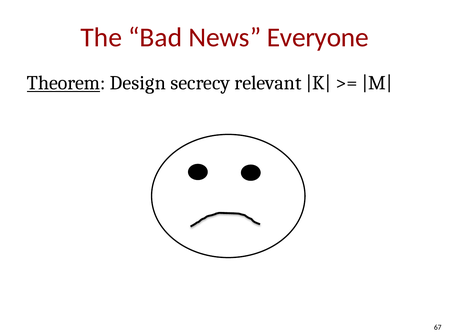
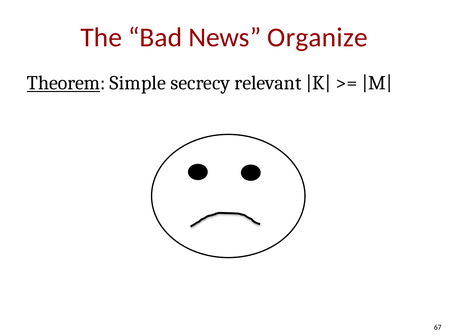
Everyone: Everyone -> Organize
Design: Design -> Simple
